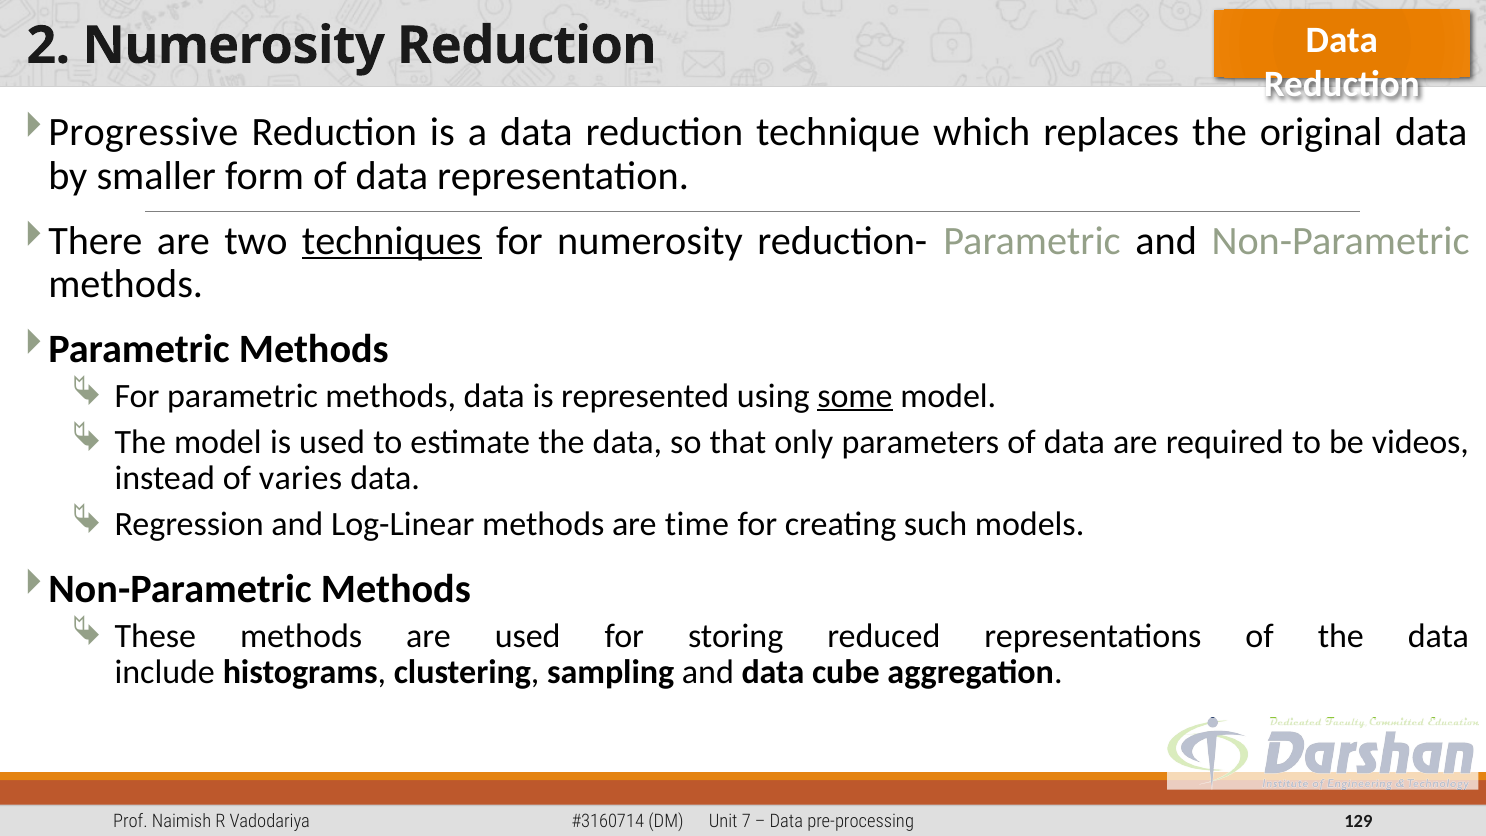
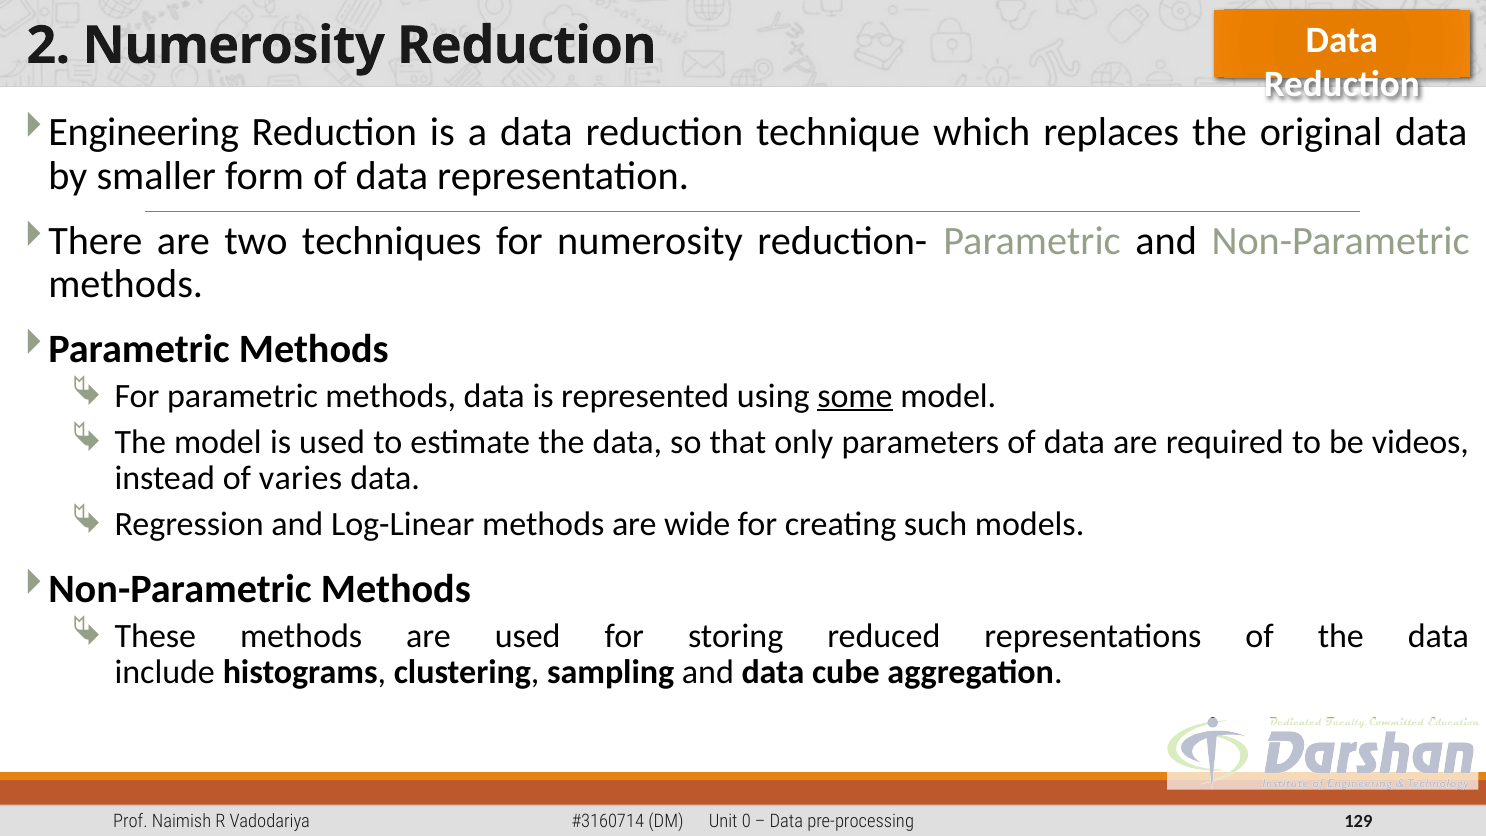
Progressive: Progressive -> Engineering
techniques underline: present -> none
time: time -> wide
7: 7 -> 0
